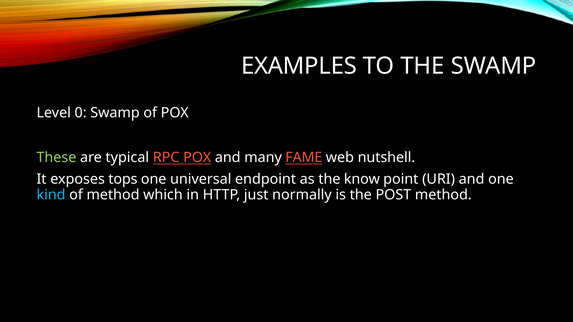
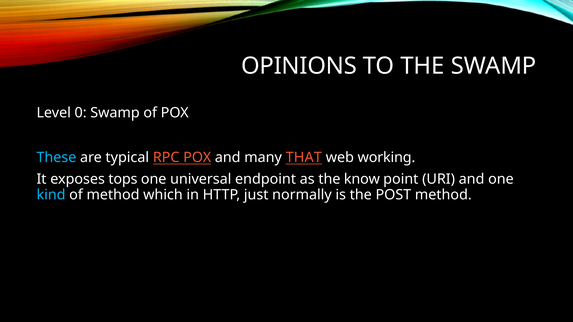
EXAMPLES: EXAMPLES -> OPINIONS
These colour: light green -> light blue
FAME: FAME -> THAT
nutshell: nutshell -> working
